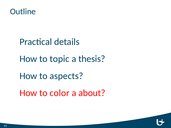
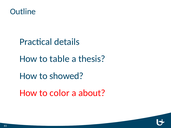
topic: topic -> table
aspects: aspects -> showed
